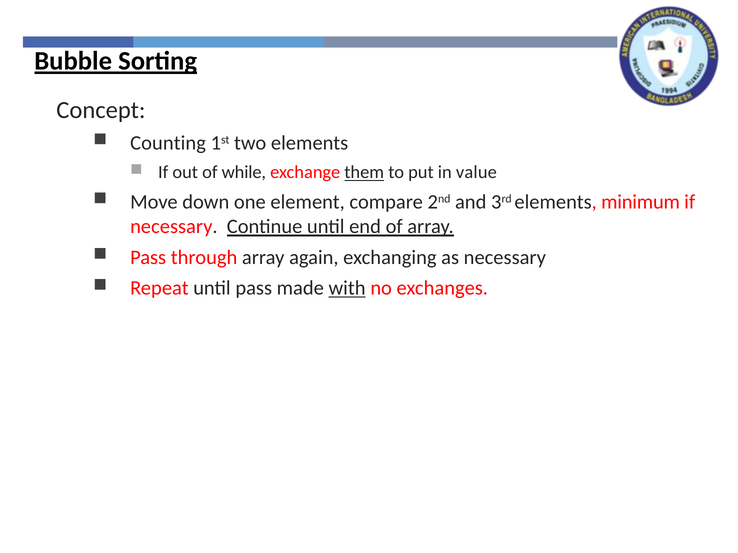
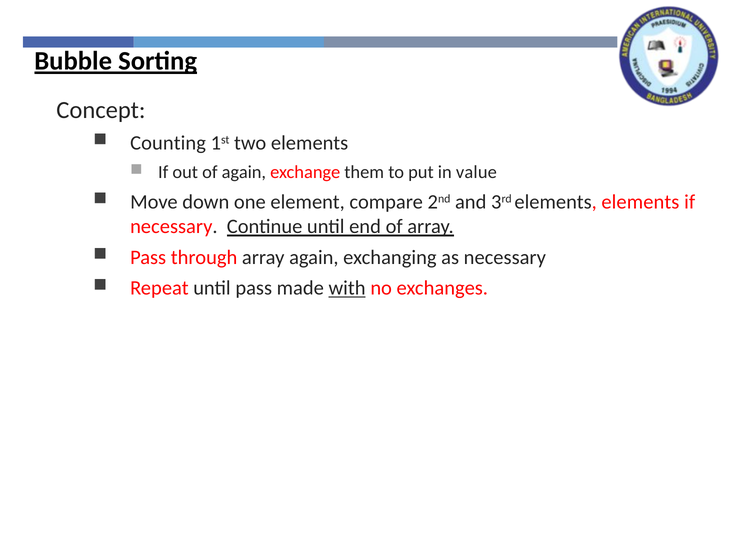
of while: while -> again
them underline: present -> none
elements minimum: minimum -> elements
